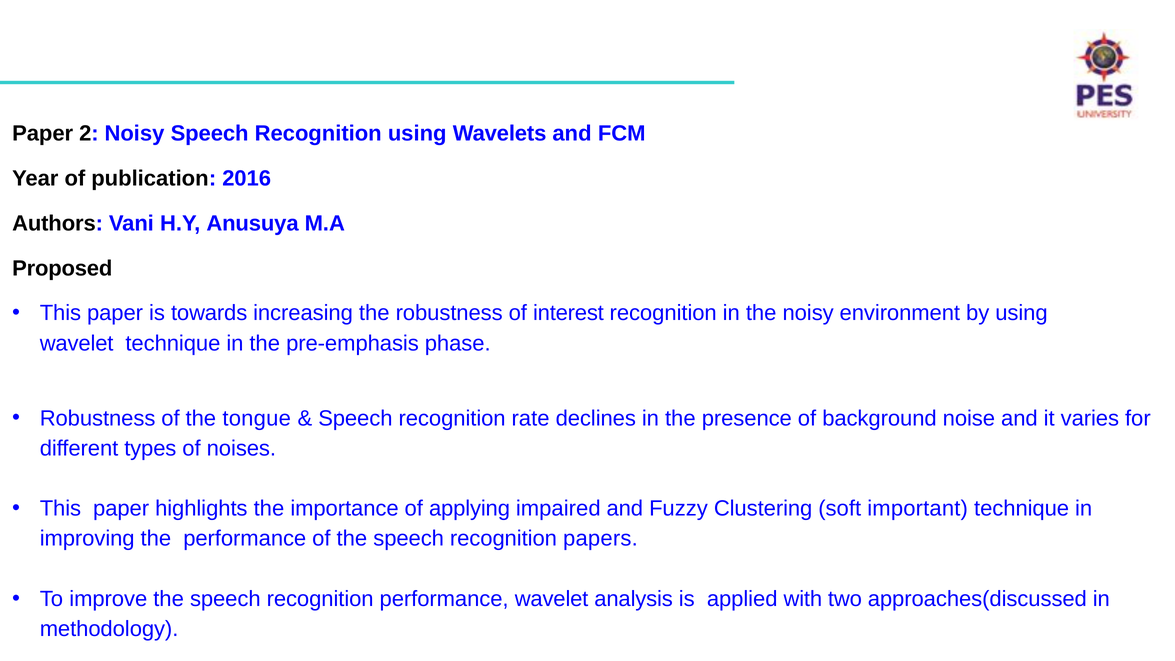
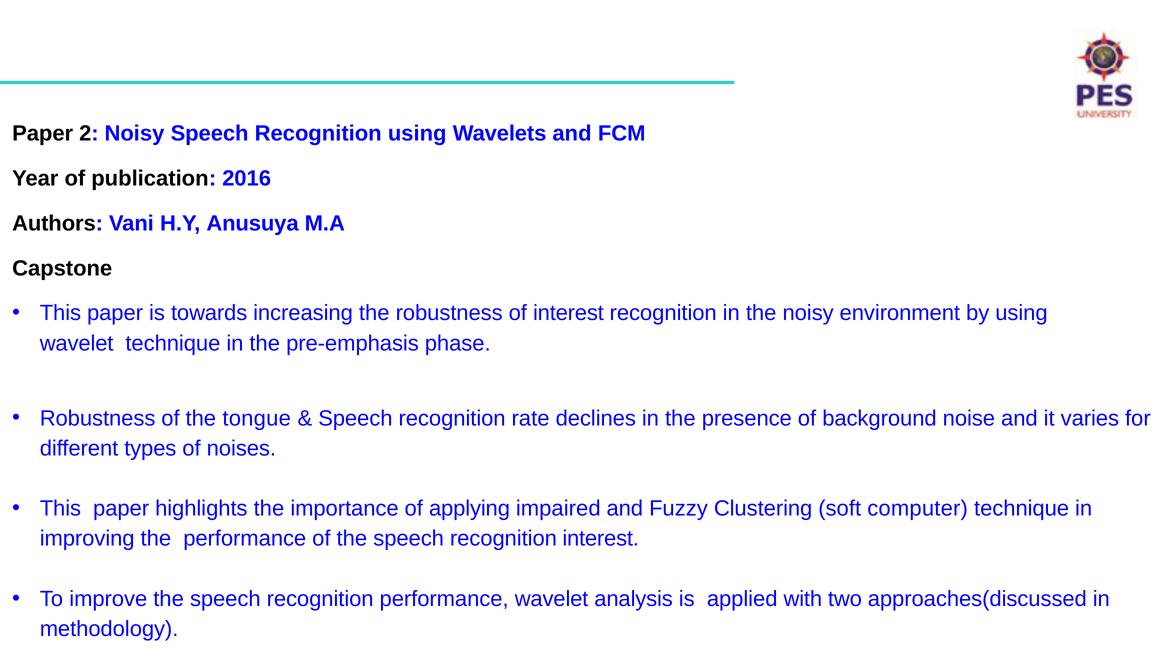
Proposed: Proposed -> Capstone
important: important -> computer
recognition papers: papers -> interest
